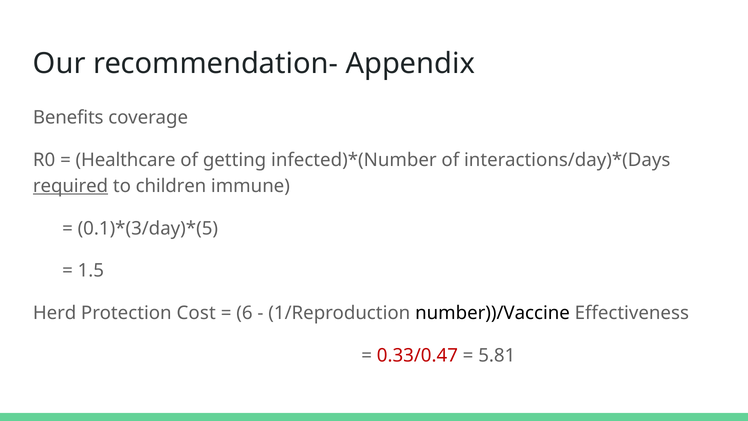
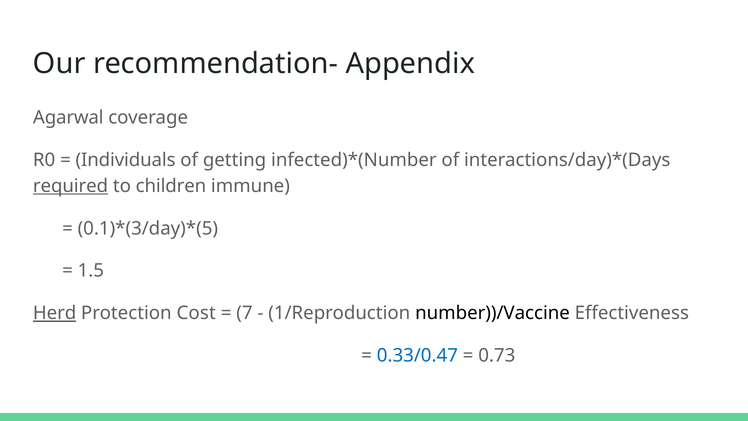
Benefits: Benefits -> Agarwal
Healthcare: Healthcare -> Individuals
Herd underline: none -> present
6: 6 -> 7
0.33/0.47 colour: red -> blue
5.81: 5.81 -> 0.73
